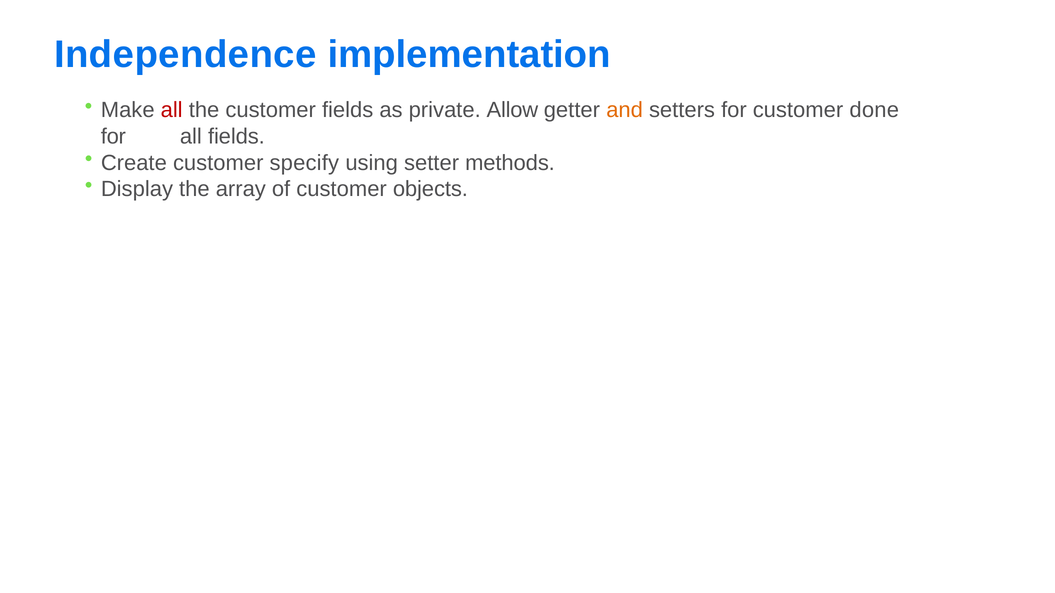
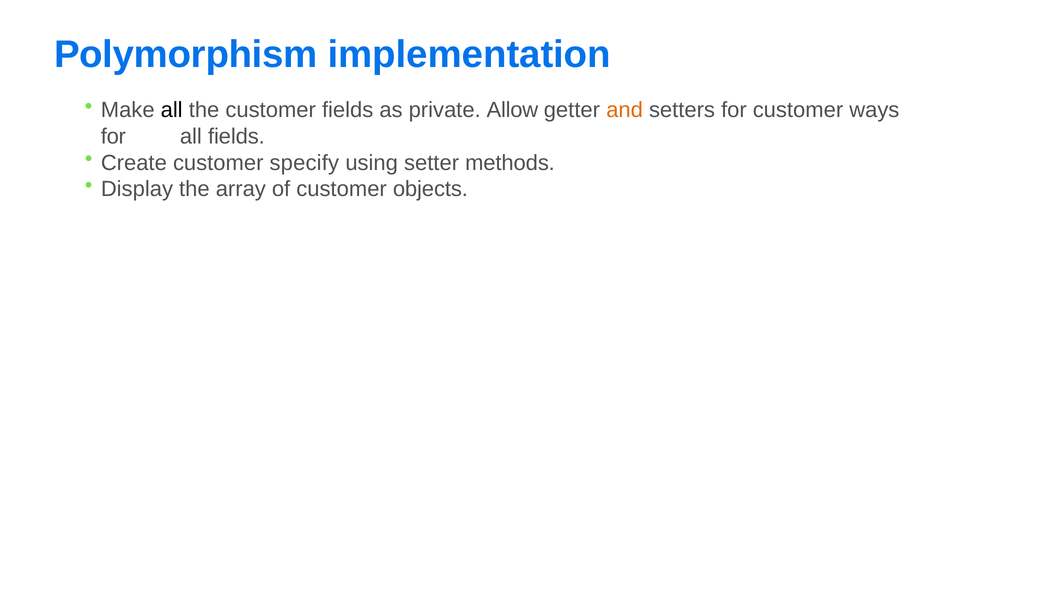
Independence: Independence -> Polymorphism
all at (172, 110) colour: red -> black
done: done -> ways
